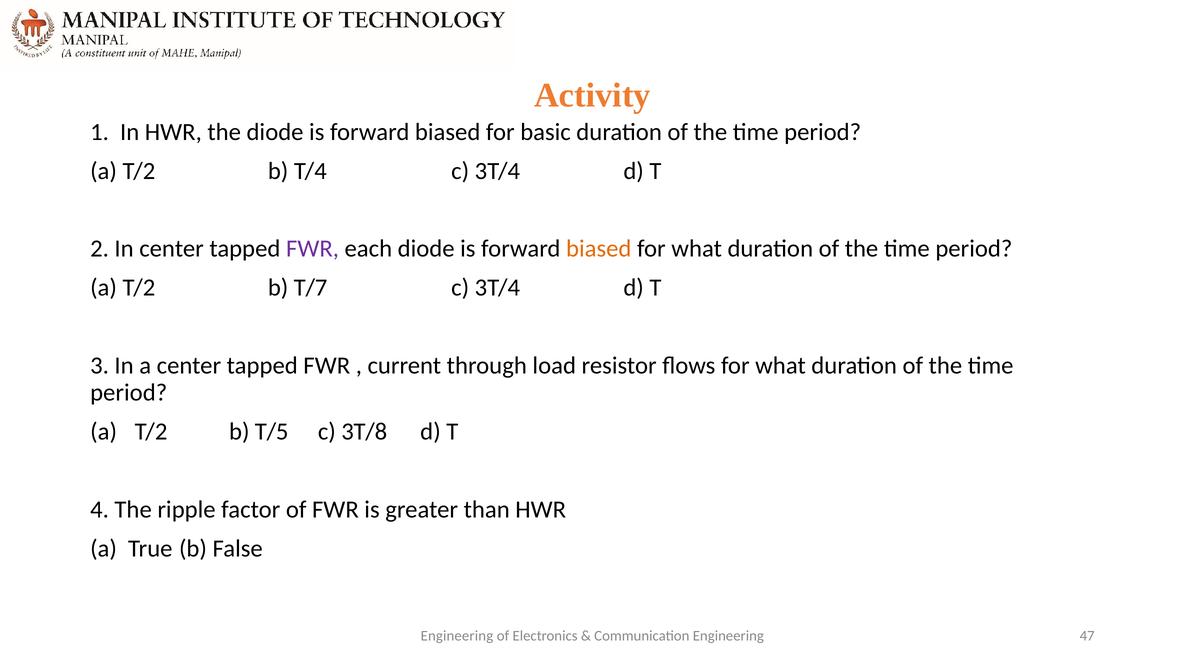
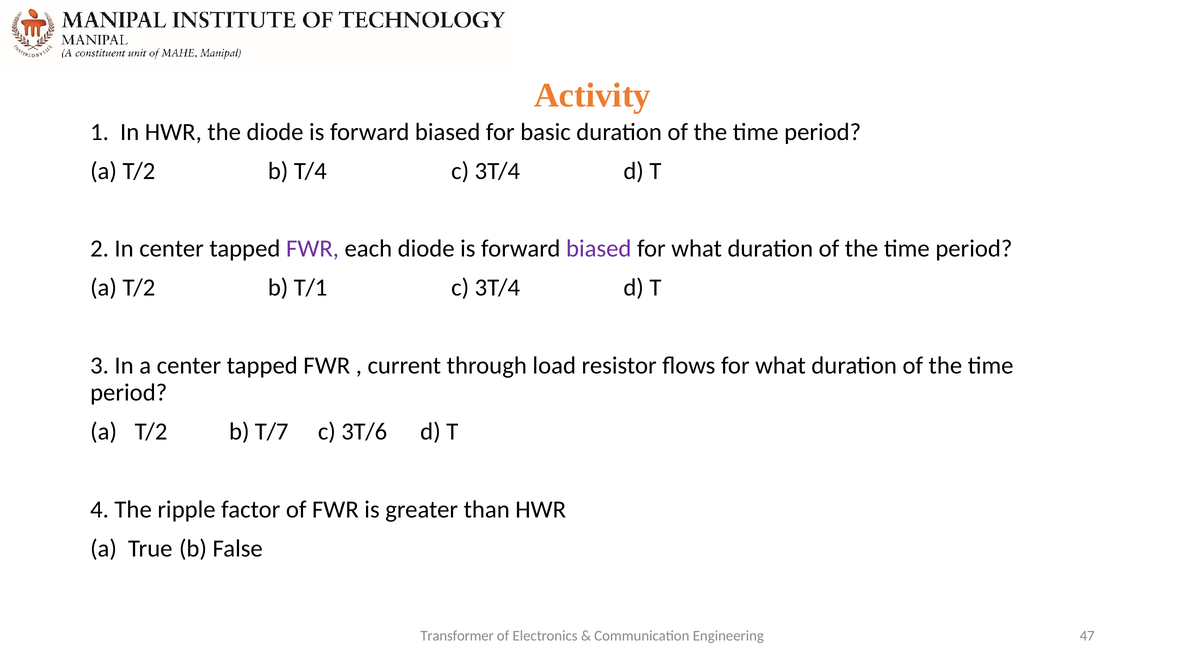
biased at (599, 249) colour: orange -> purple
T/7: T/7 -> T/1
T/5: T/5 -> T/7
3T/8: 3T/8 -> 3T/6
Engineering at (457, 636): Engineering -> Transformer
